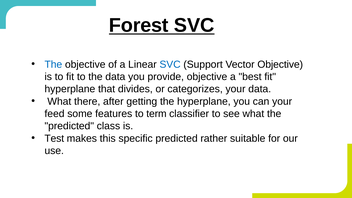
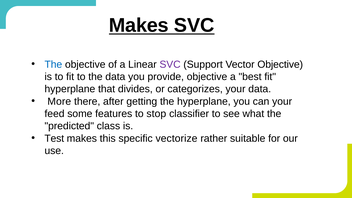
Forest at (139, 25): Forest -> Makes
SVC at (170, 64) colour: blue -> purple
What at (59, 101): What -> More
term: term -> stop
specific predicted: predicted -> vectorize
